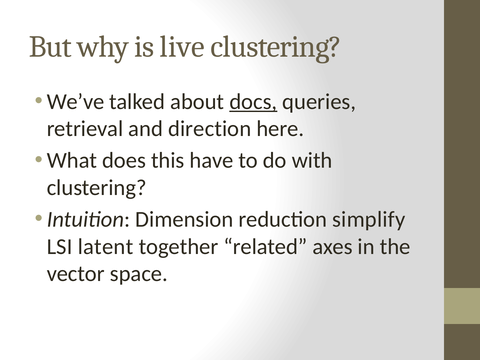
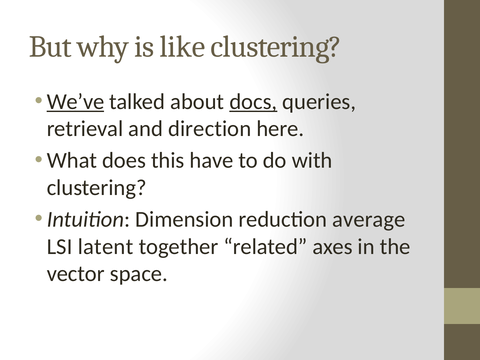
live: live -> like
We’ve underline: none -> present
simplify: simplify -> average
